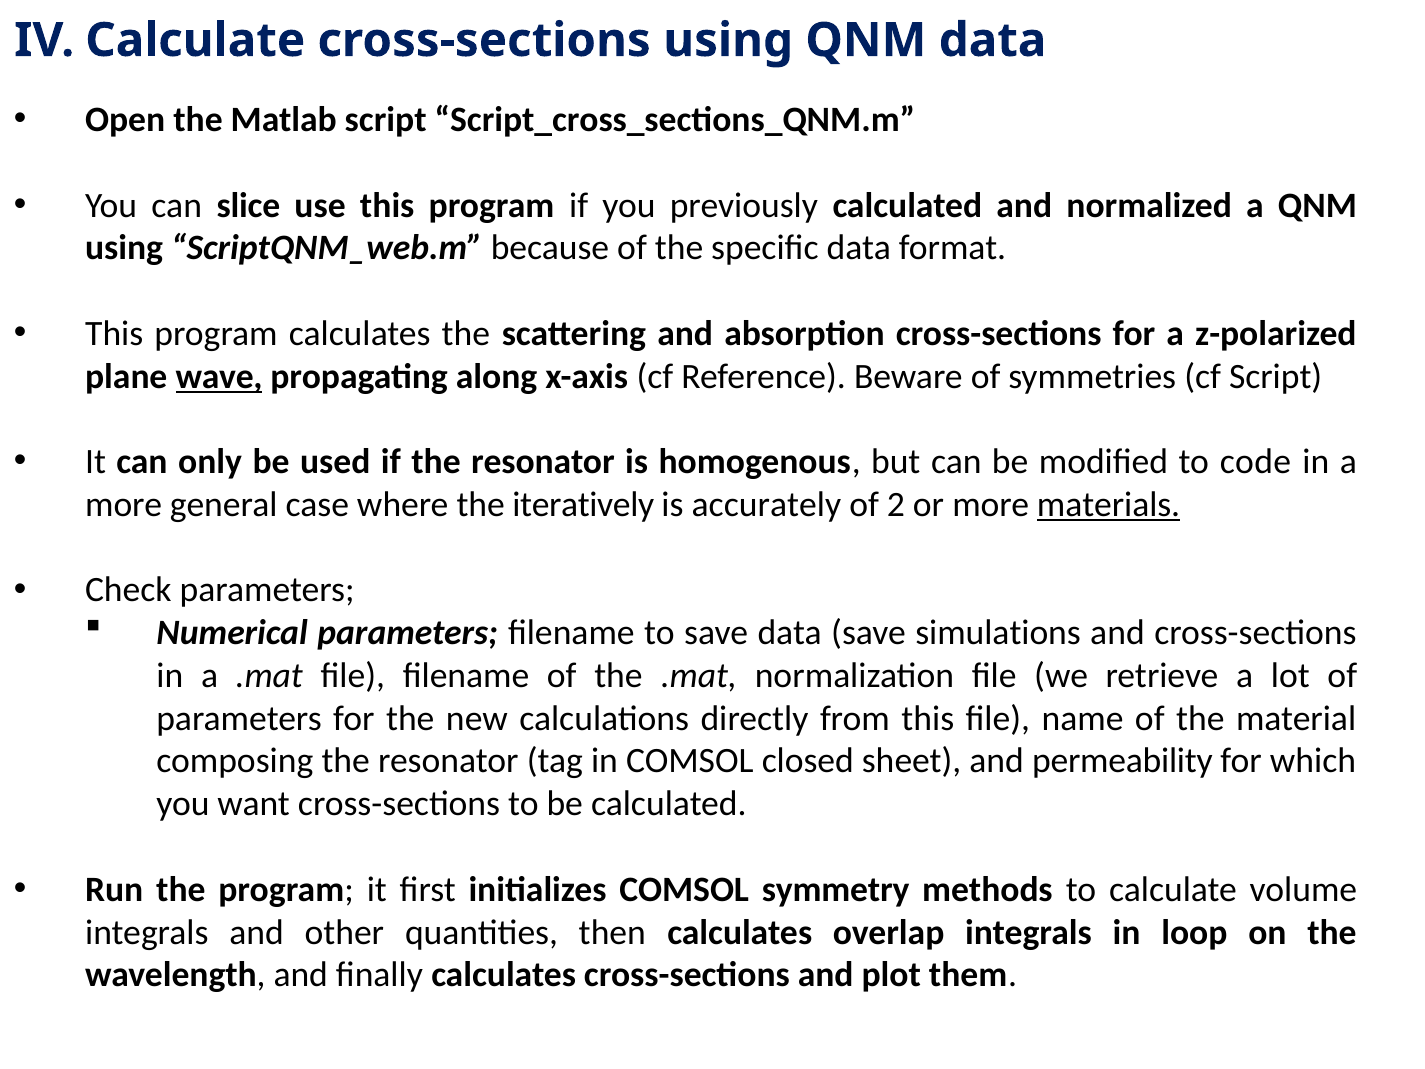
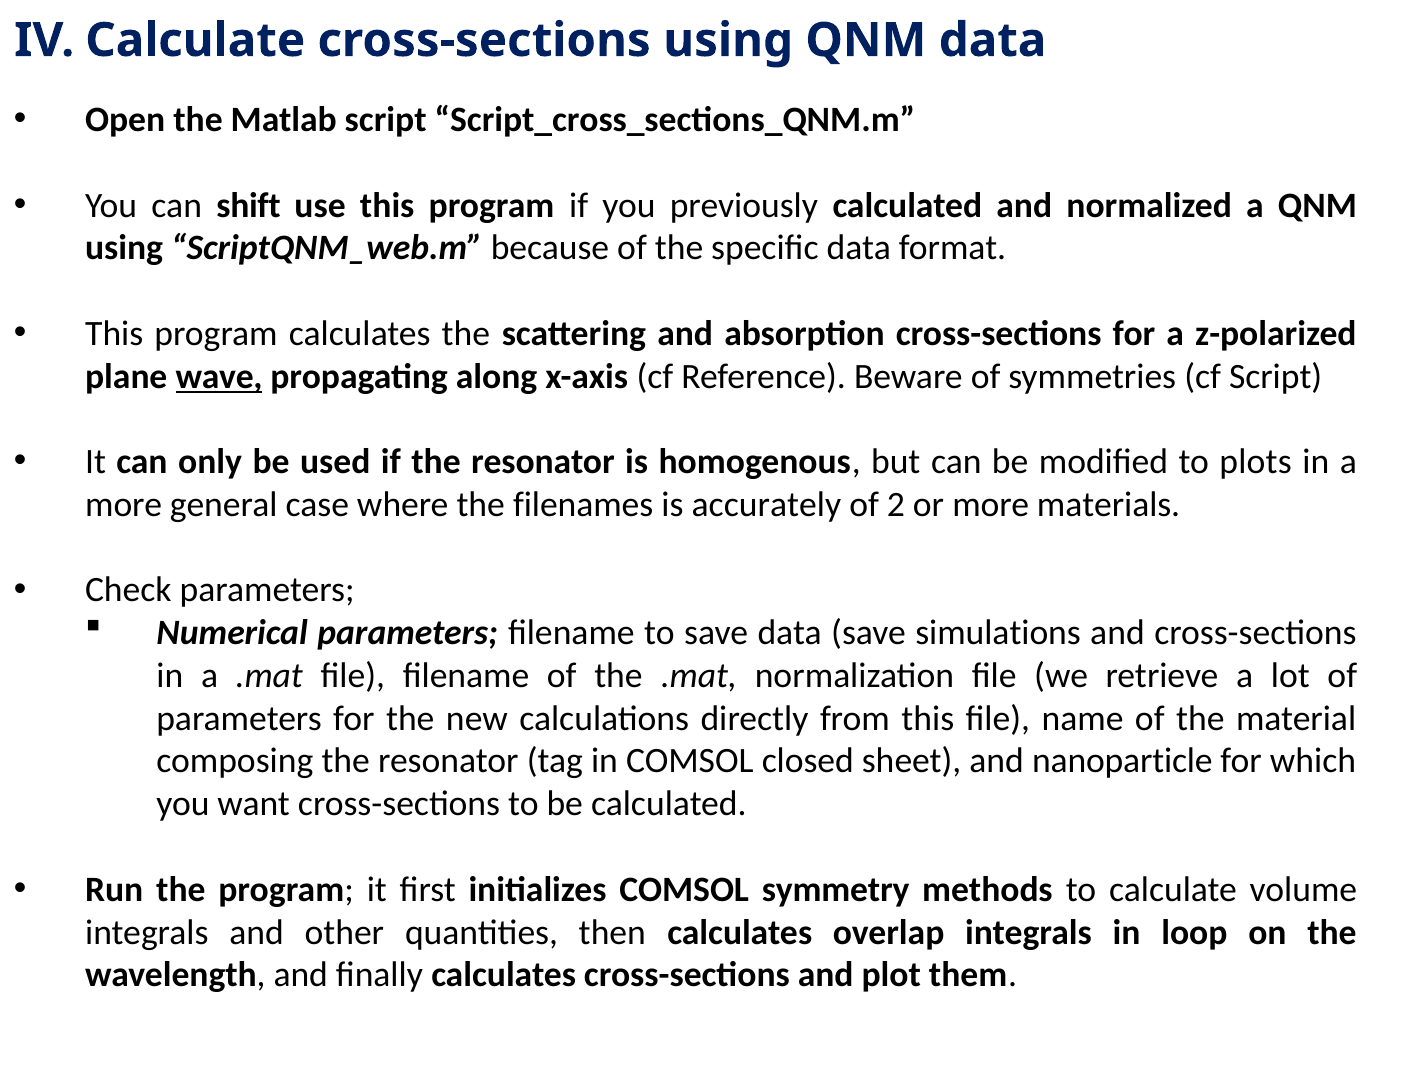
slice: slice -> shift
code: code -> plots
iteratively: iteratively -> filenames
materials underline: present -> none
permeability: permeability -> nanoparticle
